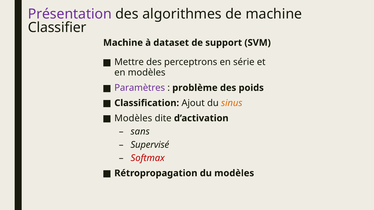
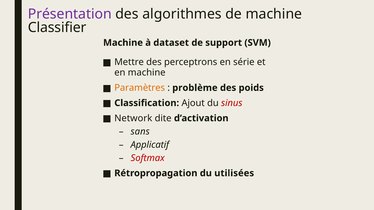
en modèles: modèles -> machine
Paramètres colour: purple -> orange
sinus colour: orange -> red
Modèles at (133, 118): Modèles -> Network
Supervisé: Supervisé -> Applicatif
du modèles: modèles -> utilisées
